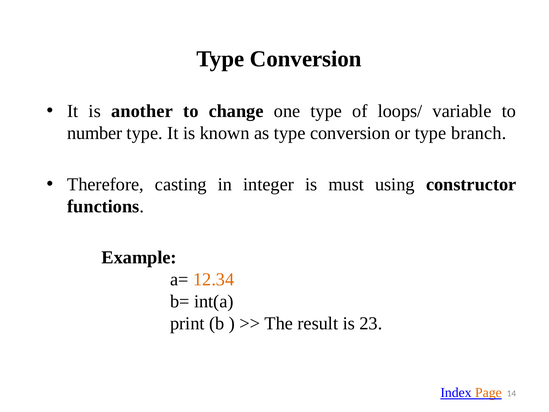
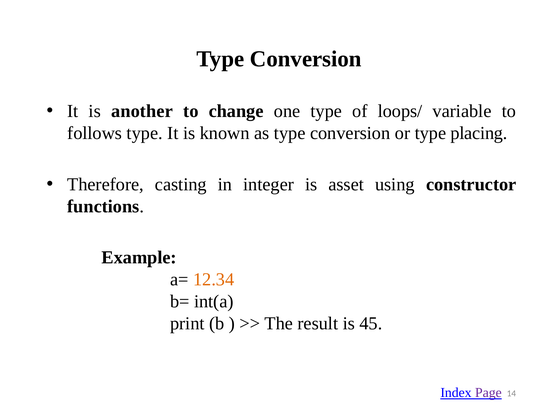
number: number -> follows
branch: branch -> placing
must: must -> asset
23: 23 -> 45
Page colour: orange -> purple
